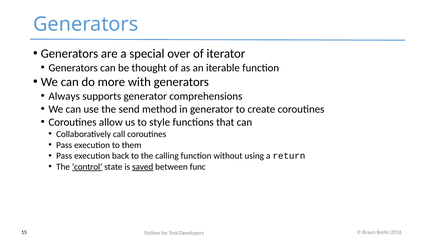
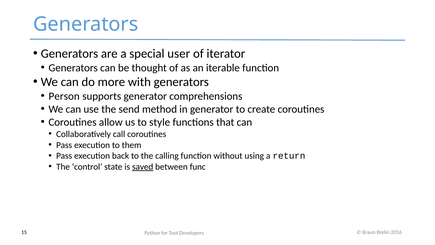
over: over -> user
Always: Always -> Person
control underline: present -> none
